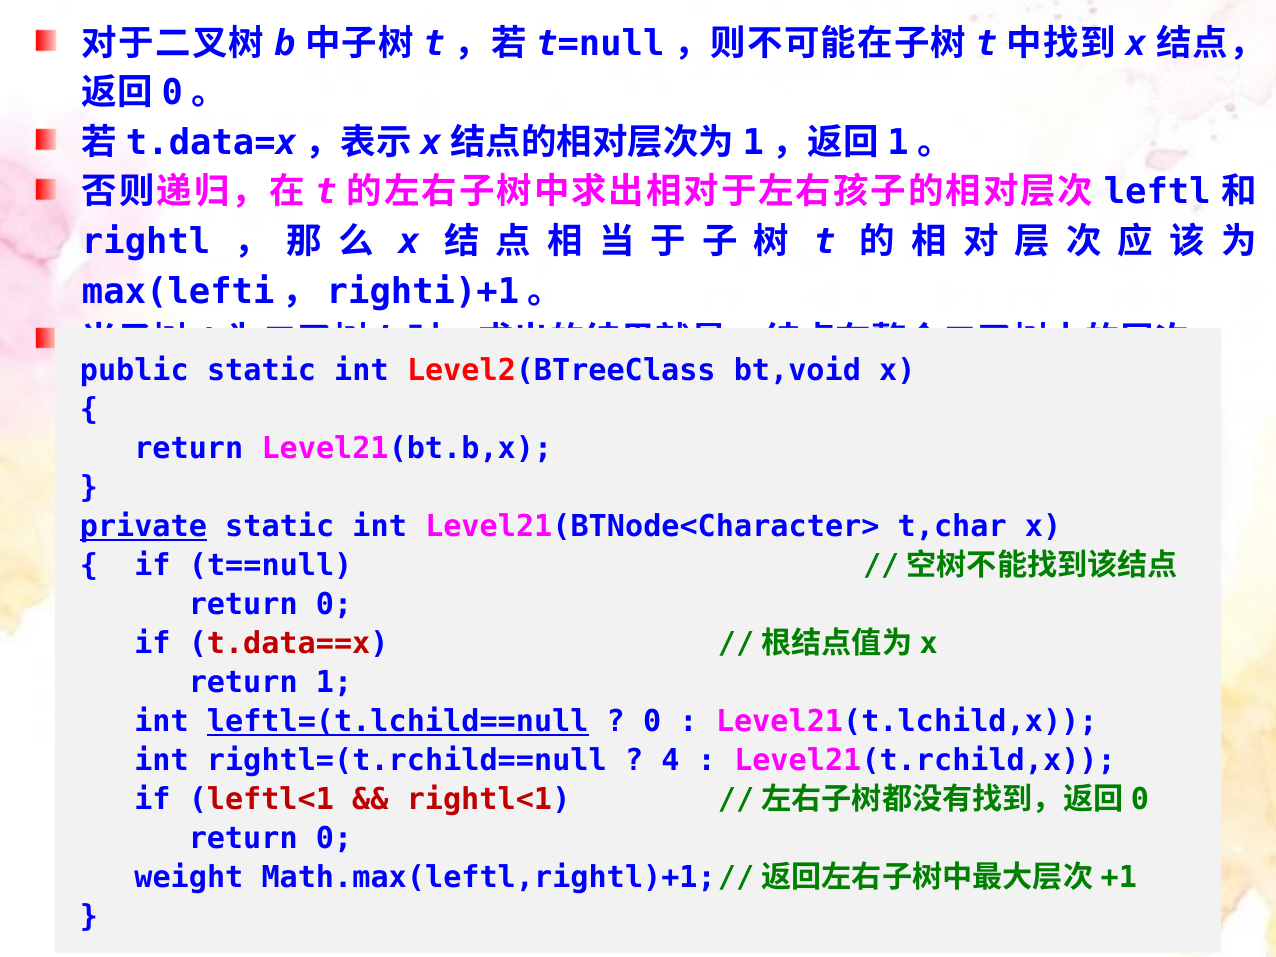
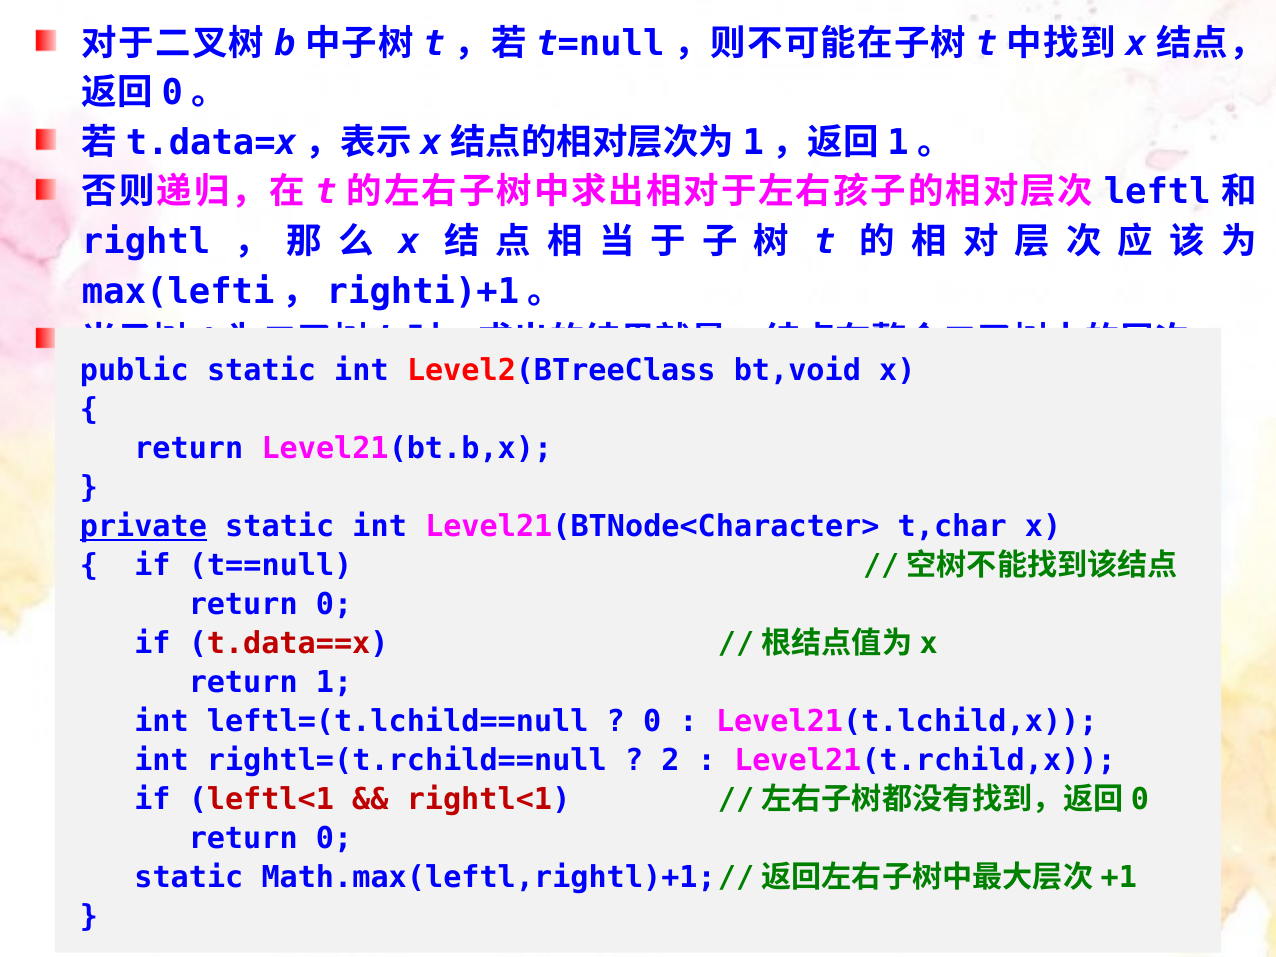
leftl=(t.lchild==null underline: present -> none
4: 4 -> 2
weight at (189, 878): weight -> static
